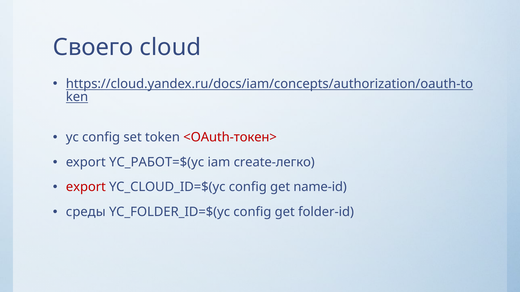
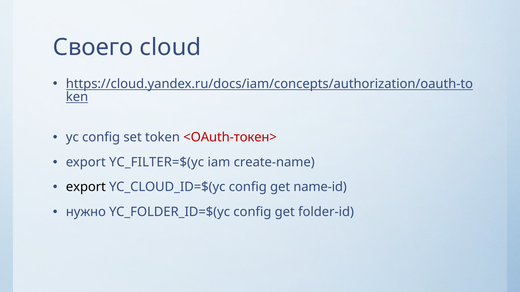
YC_РАБОТ=$(yc: YC_РАБОТ=$(yc -> YC_FILTER=$(yc
create-легко: create-легко -> create-name
export at (86, 187) colour: red -> black
среды: среды -> нужно
